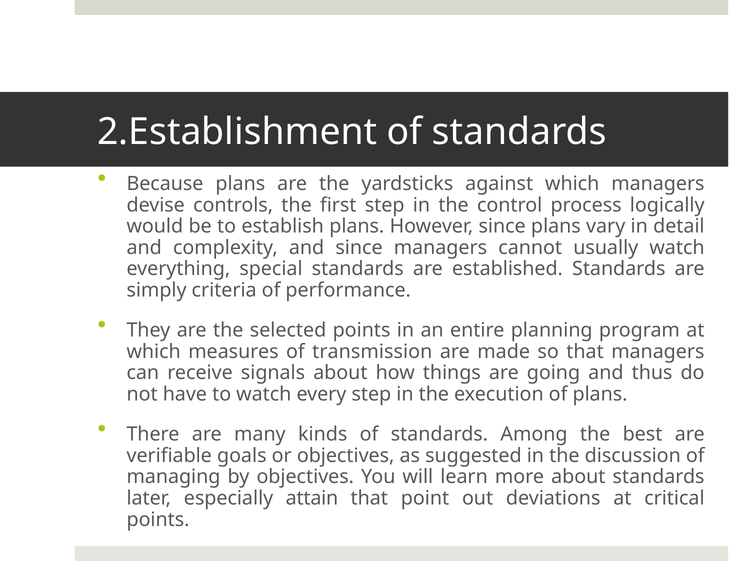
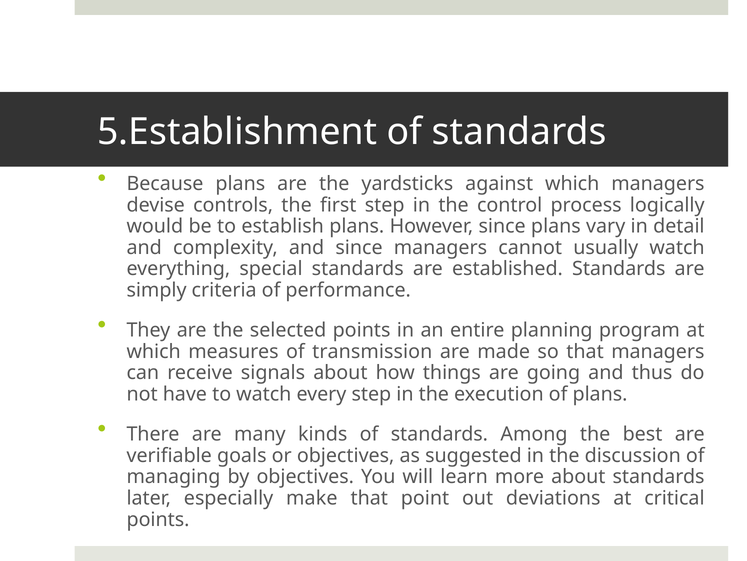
2.Establishment: 2.Establishment -> 5.Establishment
attain: attain -> make
